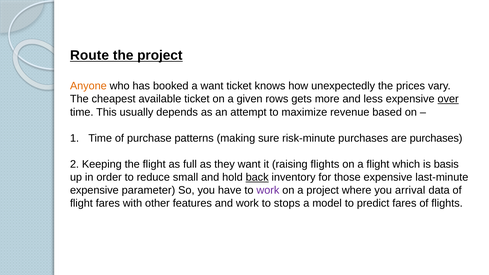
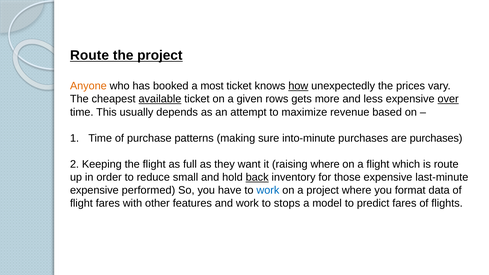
a want: want -> most
how underline: none -> present
available underline: none -> present
risk-minute: risk-minute -> into-minute
raising flights: flights -> where
is basis: basis -> route
parameter: parameter -> performed
work at (268, 190) colour: purple -> blue
arrival: arrival -> format
